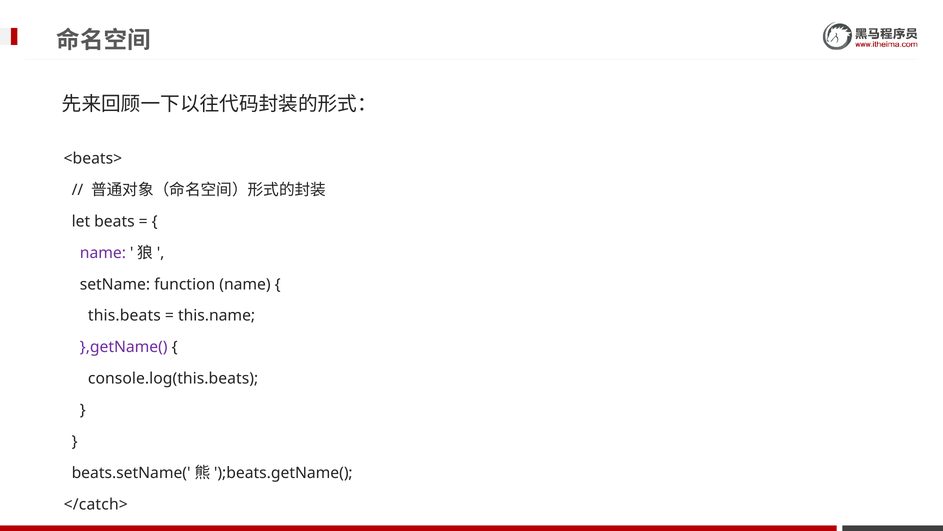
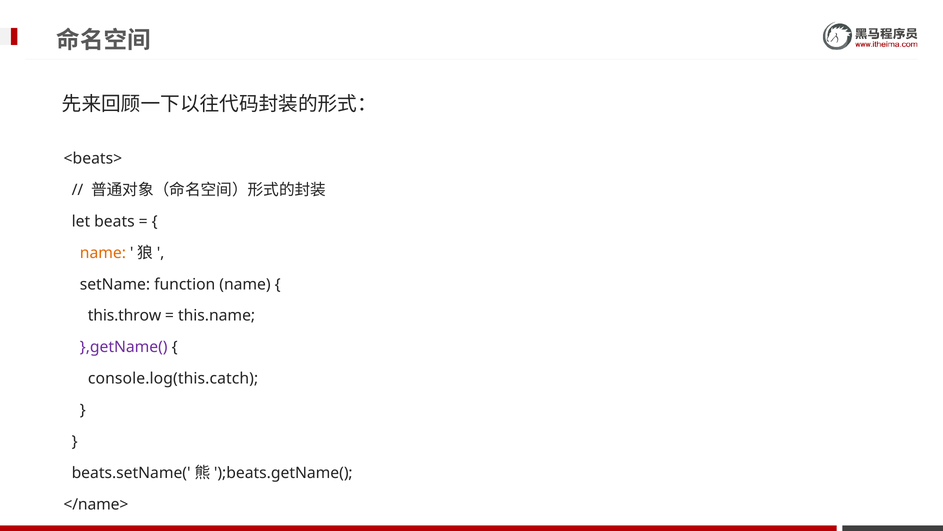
name at (103, 253) colour: purple -> orange
this.beats: this.beats -> this.throw
console.log(this.beats: console.log(this.beats -> console.log(this.catch
</catch>: </catch> -> </name>
